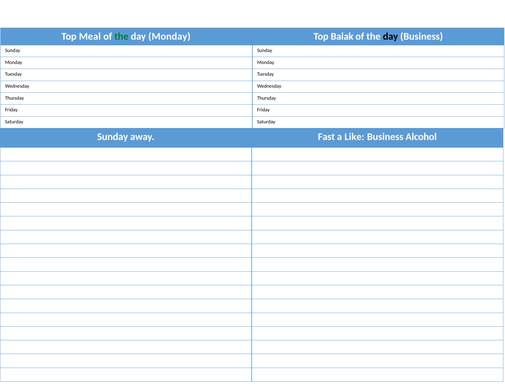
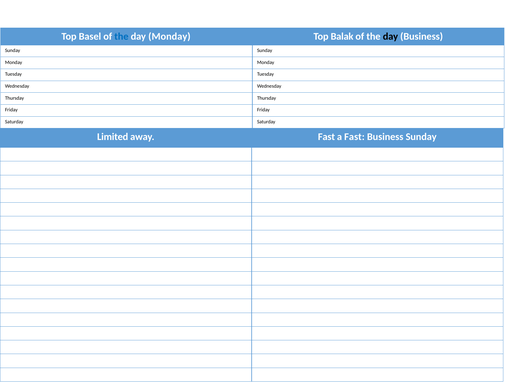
Meal: Meal -> Basel
the at (121, 37) colour: green -> blue
Sunday at (113, 137): Sunday -> Limited
a Like: Like -> Fast
Alcohol at (421, 137): Alcohol -> Sunday
